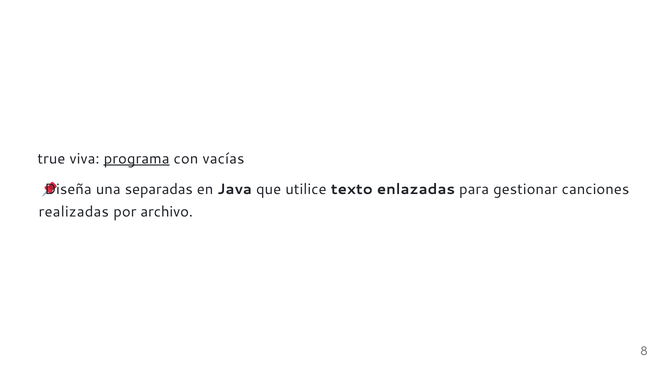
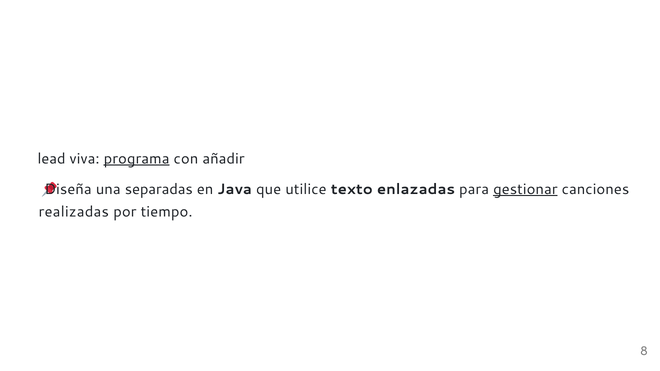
true: true -> lead
vacías: vacías -> añadir
gestionar underline: none -> present
archivo: archivo -> tiempo
